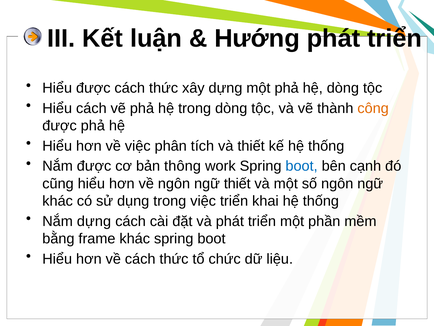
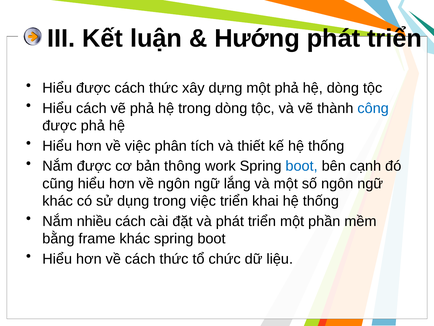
công colour: orange -> blue
ngữ thiết: thiết -> lắng
Nắm dựng: dựng -> nhiều
